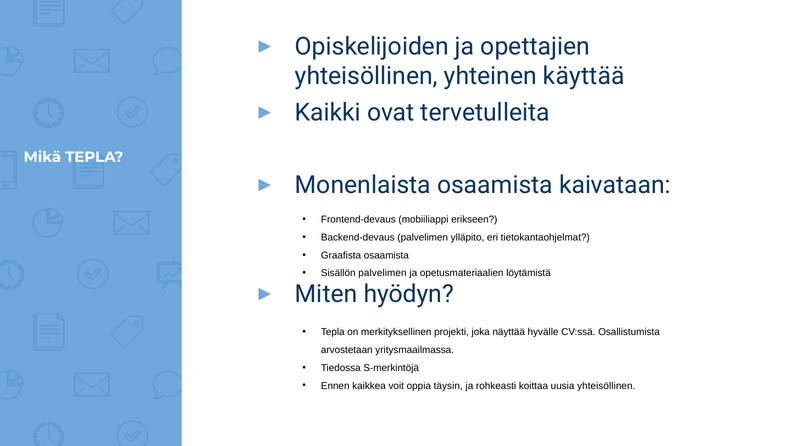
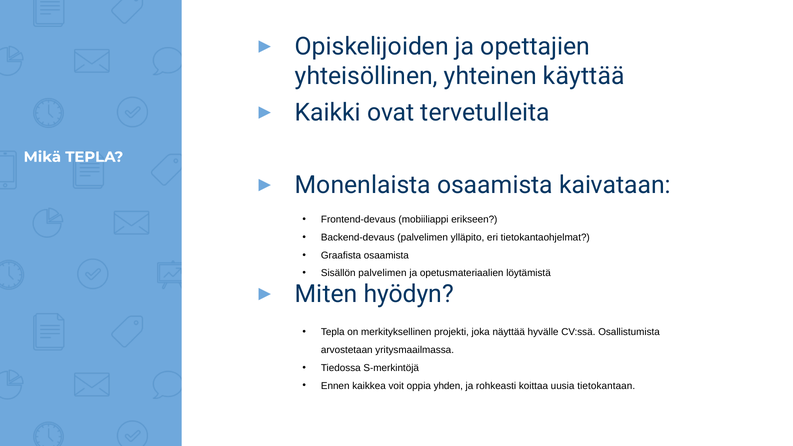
täysin: täysin -> yhden
uusia yhteisöllinen: yhteisöllinen -> tietokantaan
